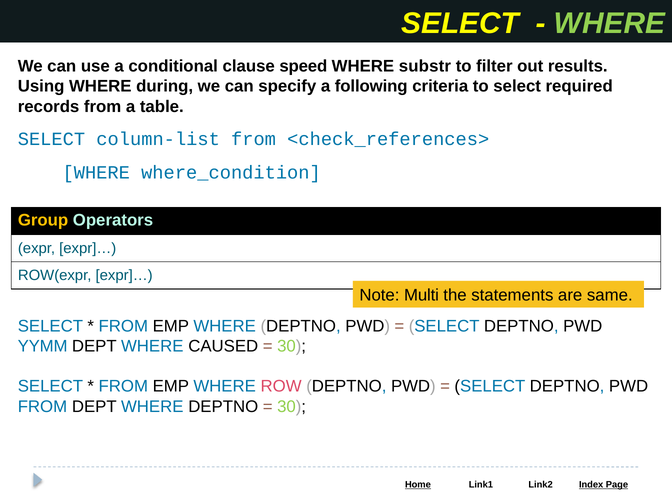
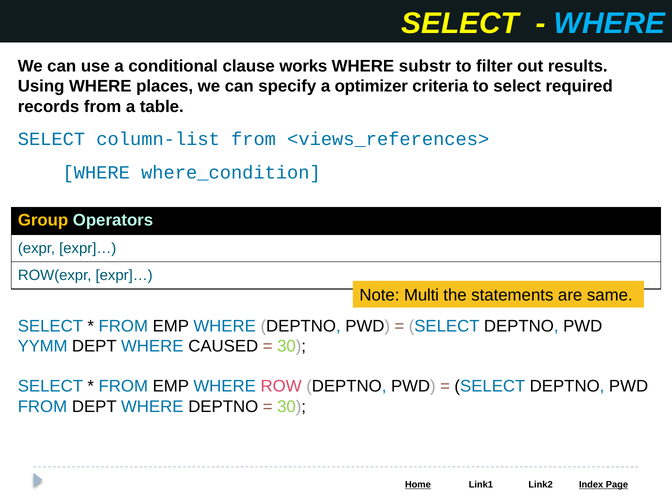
WHERE at (609, 23) colour: light green -> light blue
speed: speed -> works
during: during -> places
following: following -> optimizer
<check_references>: <check_references> -> <views_references>
